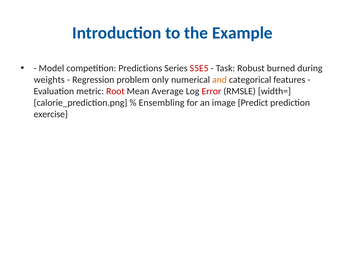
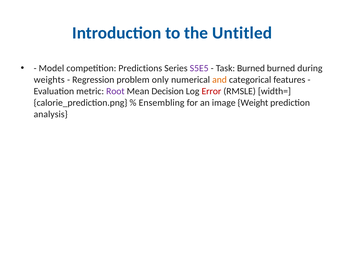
Example: Example -> Untitled
S5E5 colour: red -> purple
Task Robust: Robust -> Burned
Root colour: red -> purple
Average: Average -> Decision
Predict: Predict -> Weight
exercise: exercise -> analysis
